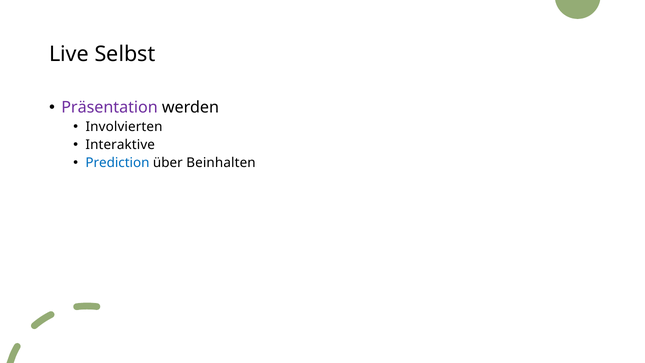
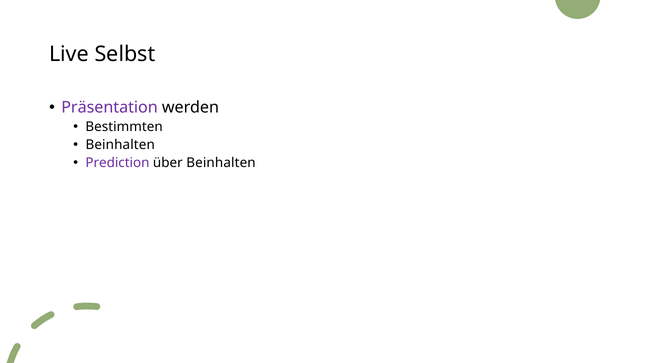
Involvierten: Involvierten -> Bestimmten
Interaktive at (120, 145): Interaktive -> Beinhalten
Prediction colour: blue -> purple
